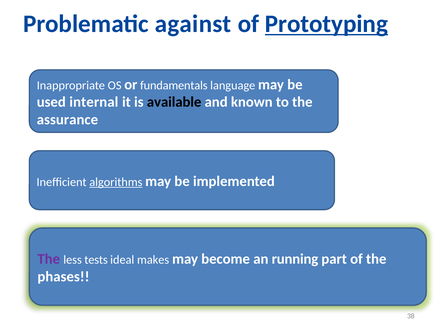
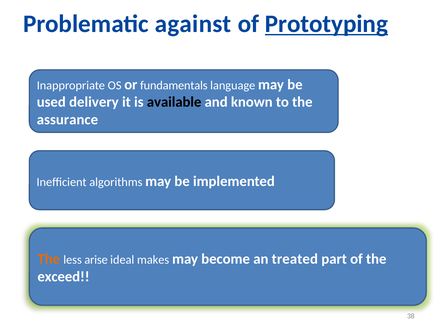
internal: internal -> delivery
algorithms underline: present -> none
The at (49, 259) colour: purple -> orange
tests: tests -> arise
running: running -> treated
phases: phases -> exceed
